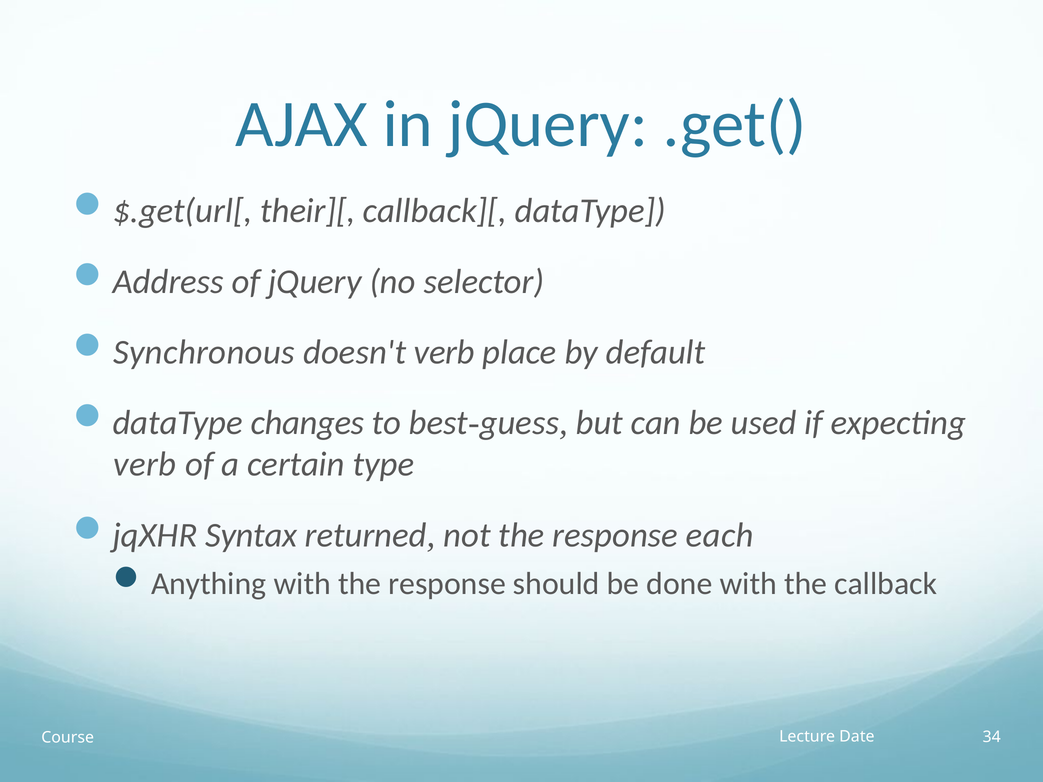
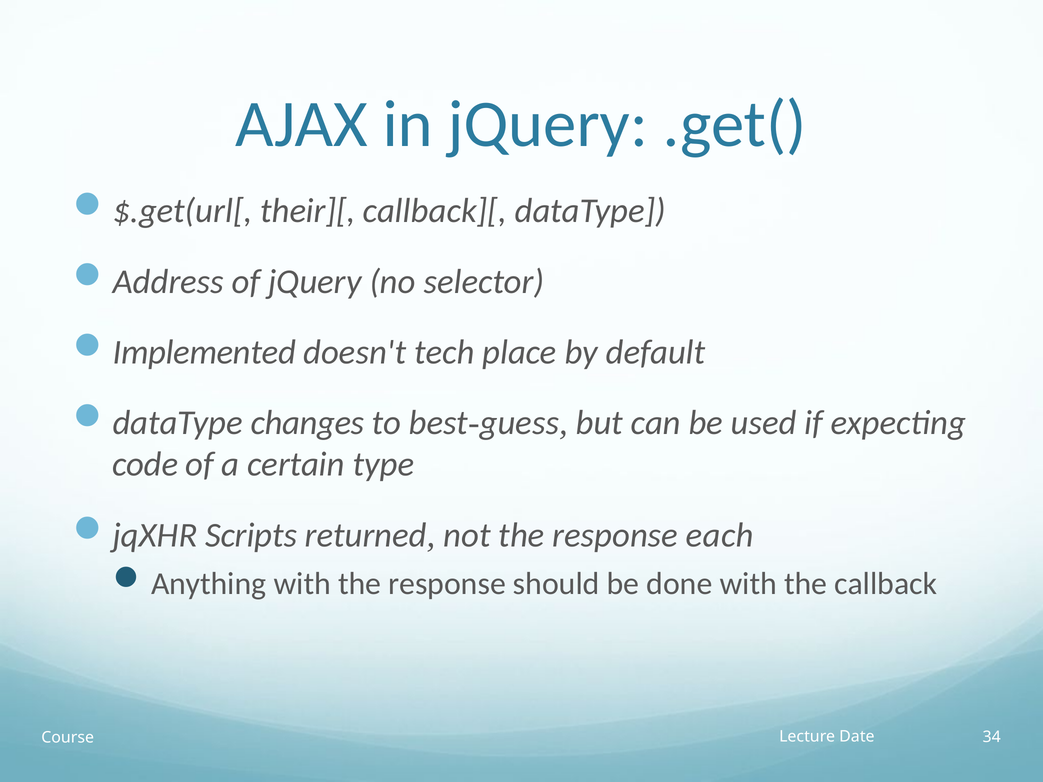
Synchronous: Synchronous -> Implemented
doesn't verb: verb -> tech
verb at (145, 465): verb -> code
Syntax: Syntax -> Scripts
